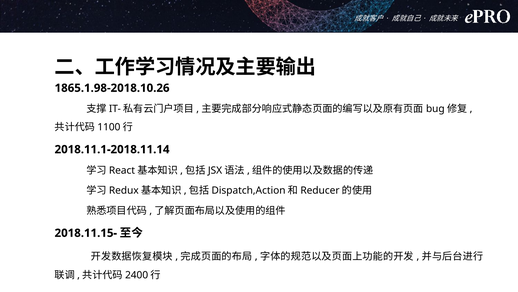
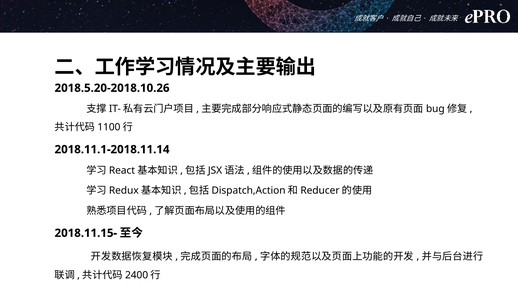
1865.1.98-2018.10.26: 1865.1.98-2018.10.26 -> 2018.5.20-2018.10.26
